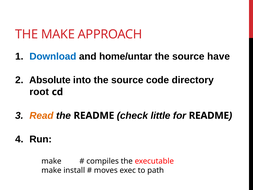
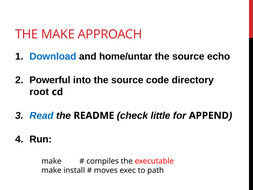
have: have -> echo
Absolute: Absolute -> Powerful
Read colour: orange -> blue
for README: README -> APPEND
